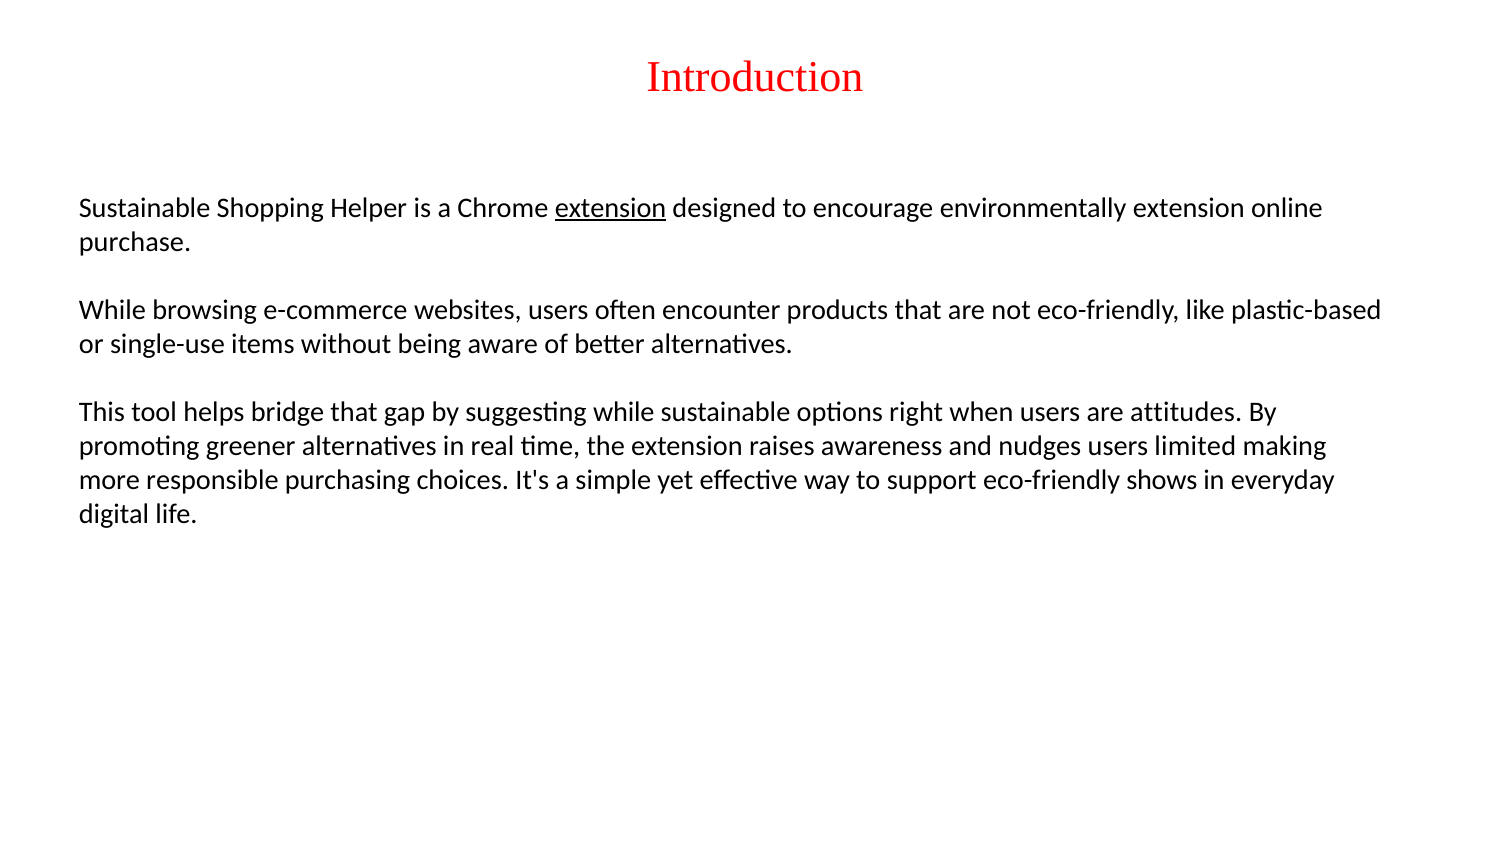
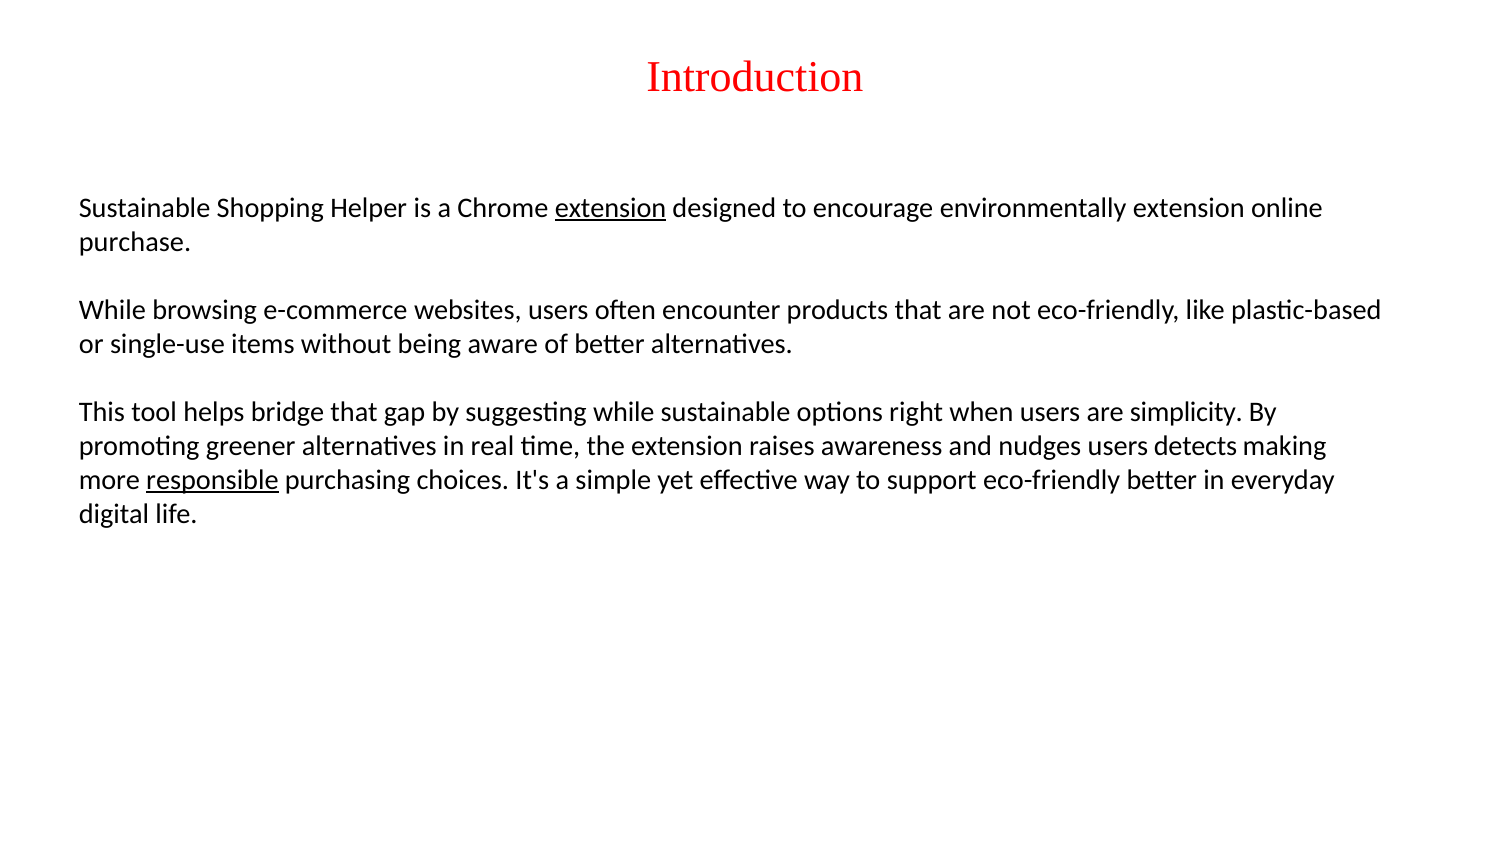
attitudes: attitudes -> simplicity
limited: limited -> detects
responsible underline: none -> present
eco-friendly shows: shows -> better
